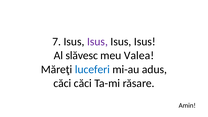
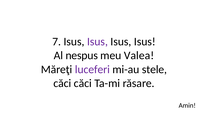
slăvesc: slăvesc -> nespus
luceferi colour: blue -> purple
adus: adus -> stele
